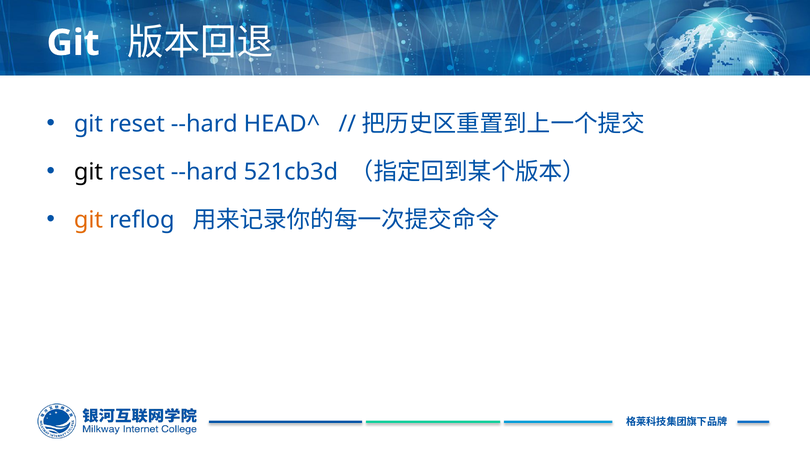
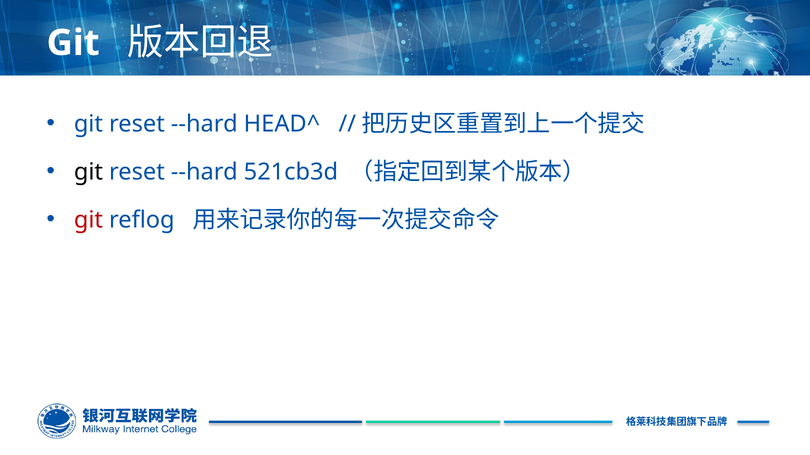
git at (88, 220) colour: orange -> red
